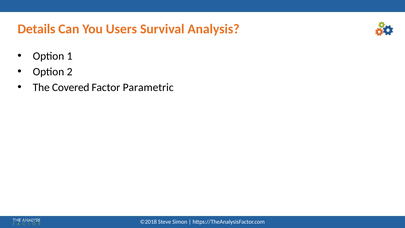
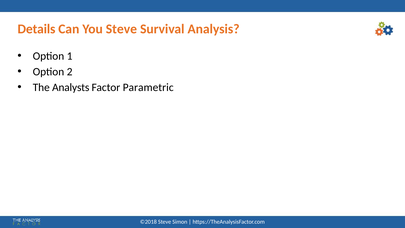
You Users: Users -> Steve
Covered: Covered -> Analysts
